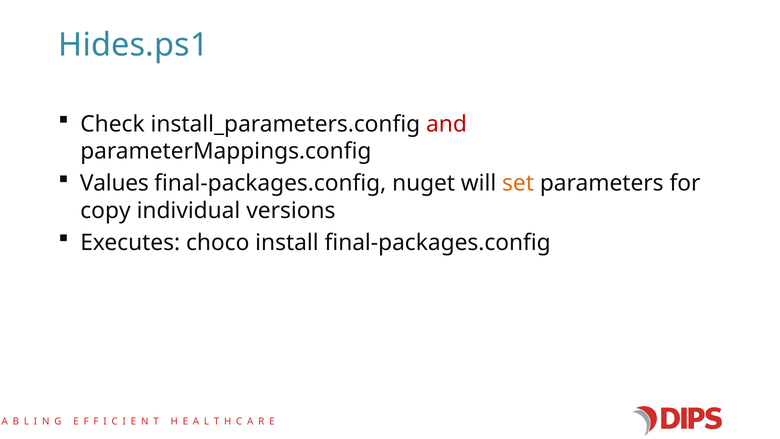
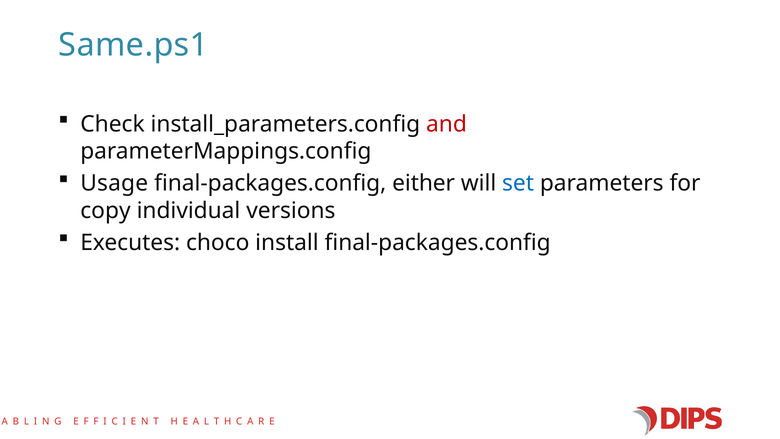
Hides.ps1: Hides.ps1 -> Same.ps1
Values: Values -> Usage
nuget: nuget -> either
set colour: orange -> blue
